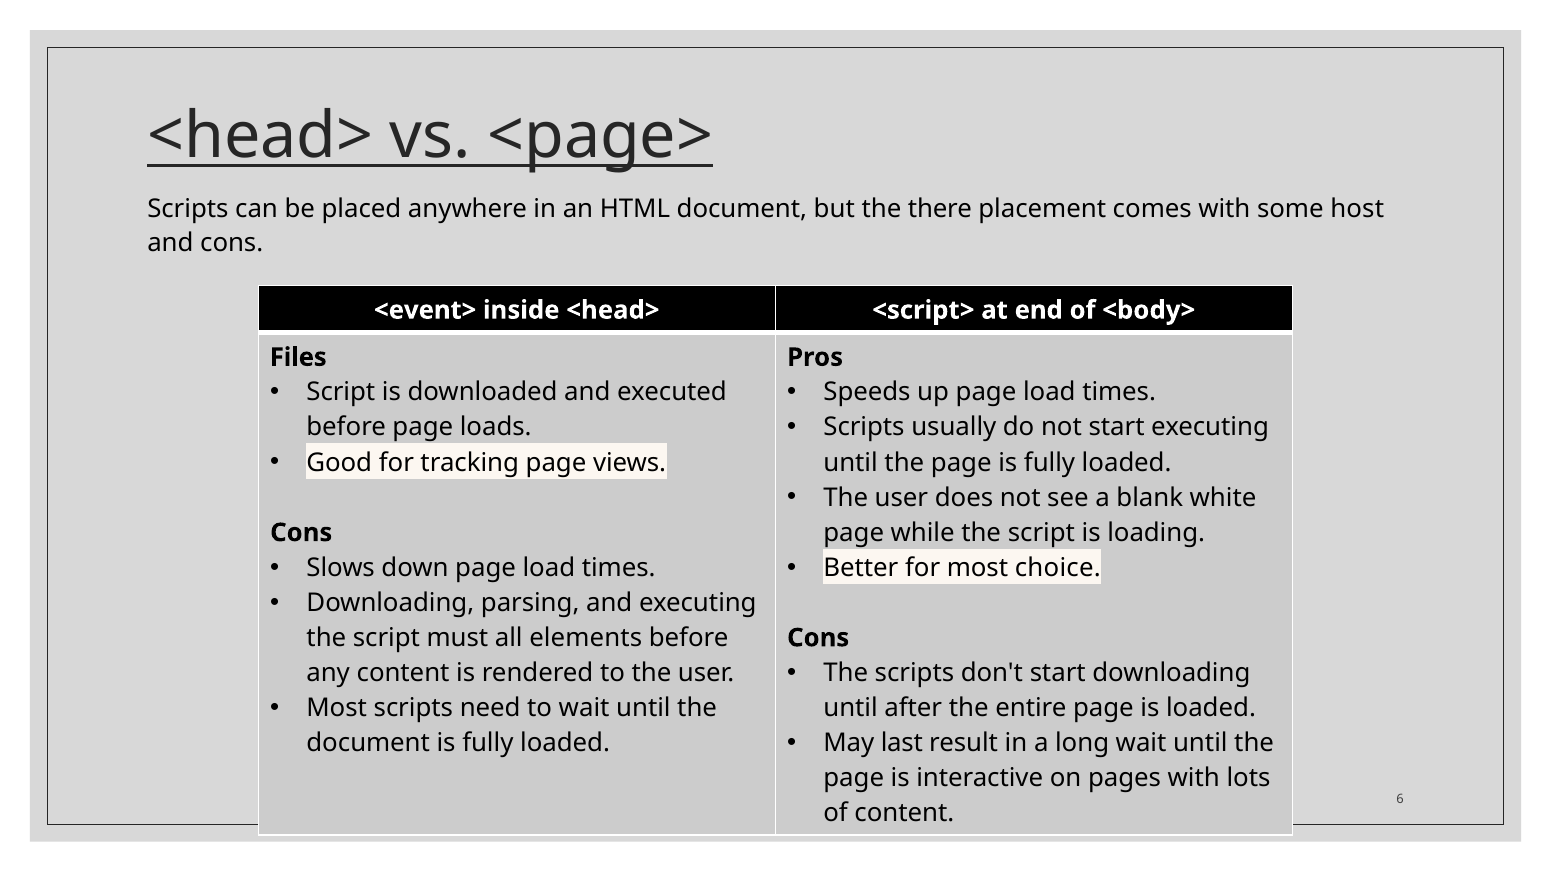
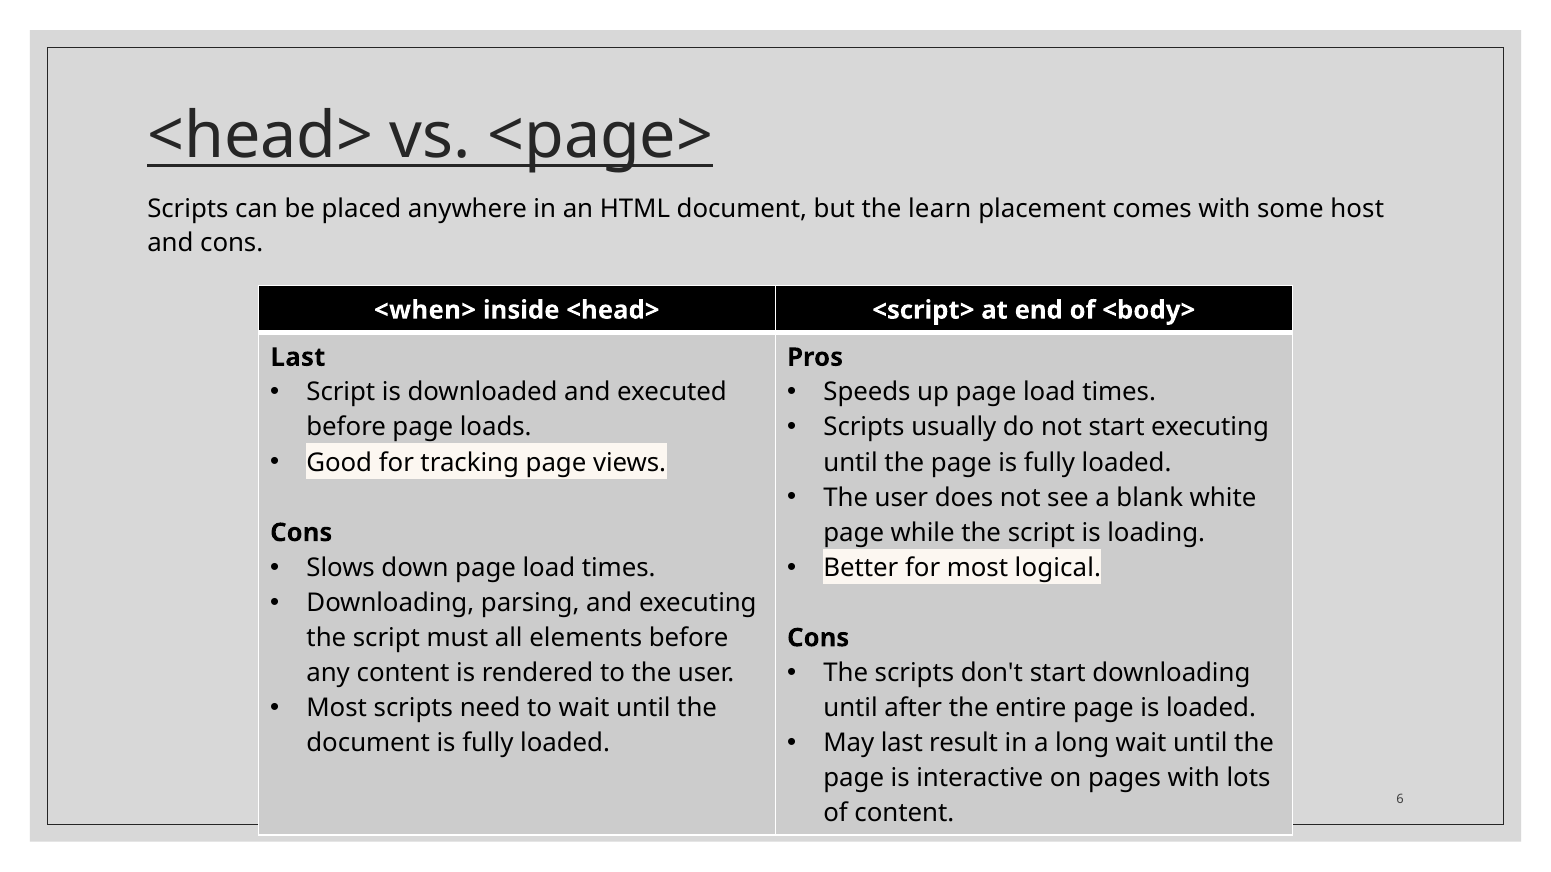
there: there -> learn
<event>: <event> -> <when>
Files at (298, 357): Files -> Last
choice: choice -> logical
